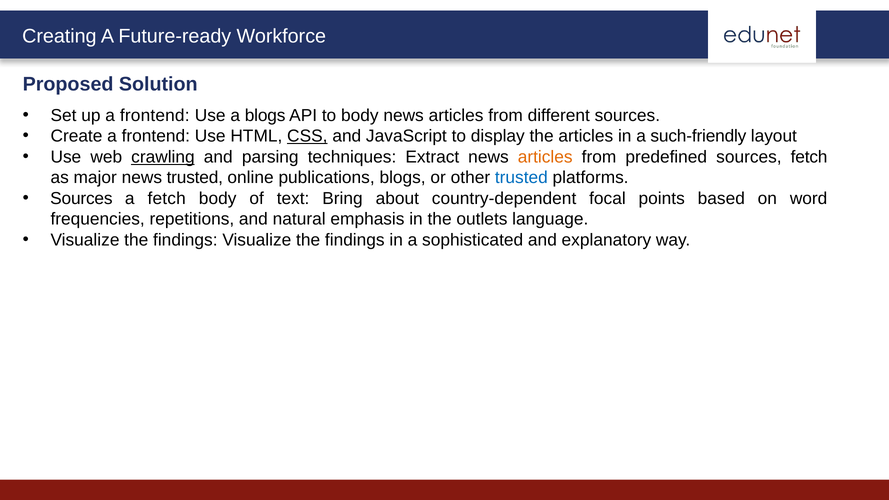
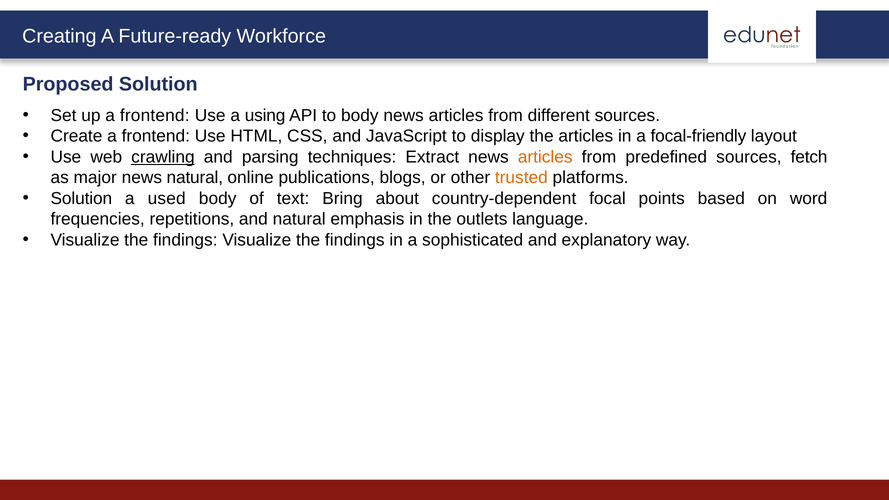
a blogs: blogs -> using
CSS underline: present -> none
such-friendly: such-friendly -> focal-friendly
news trusted: trusted -> natural
trusted at (521, 178) colour: blue -> orange
Sources at (81, 198): Sources -> Solution
a fetch: fetch -> used
